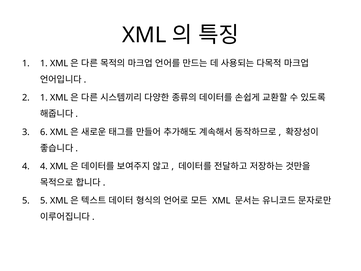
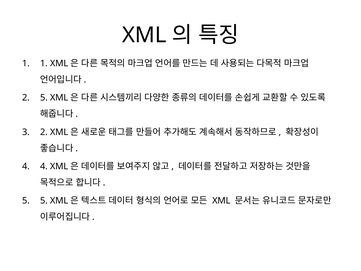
2 1: 1 -> 5
3 6: 6 -> 2
